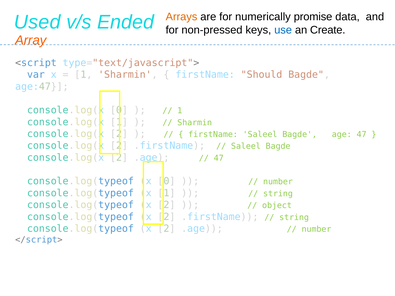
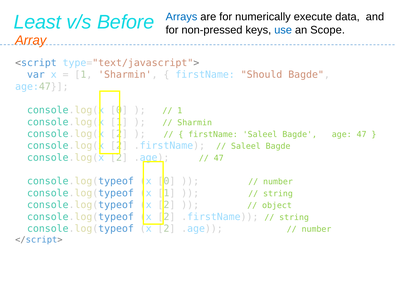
Arrays colour: orange -> blue
promise: promise -> execute
Used: Used -> Least
Ended: Ended -> Before
Create: Create -> Scope
